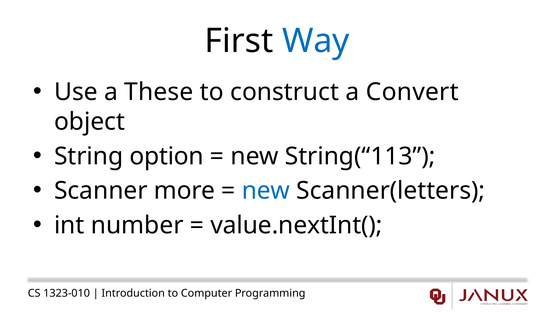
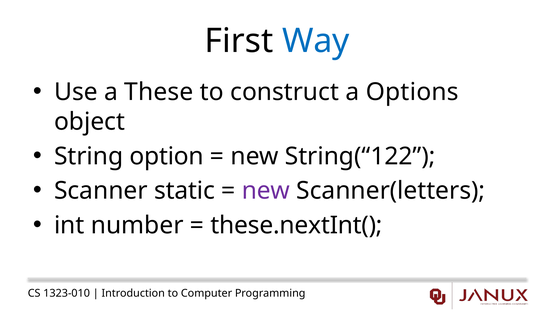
Convert: Convert -> Options
String(“113: String(“113 -> String(“122
more: more -> static
new at (266, 191) colour: blue -> purple
value.nextInt(: value.nextInt( -> these.nextInt(
